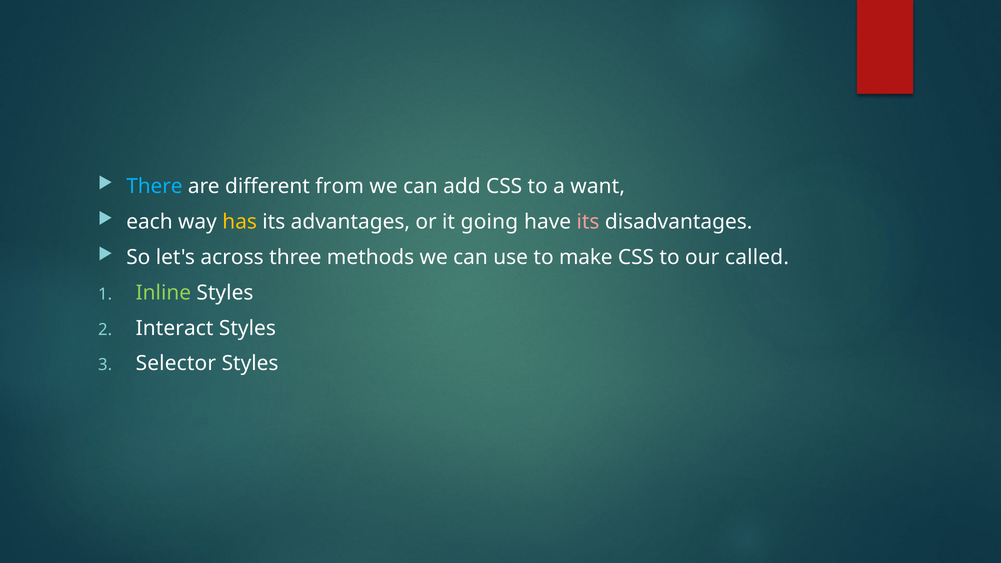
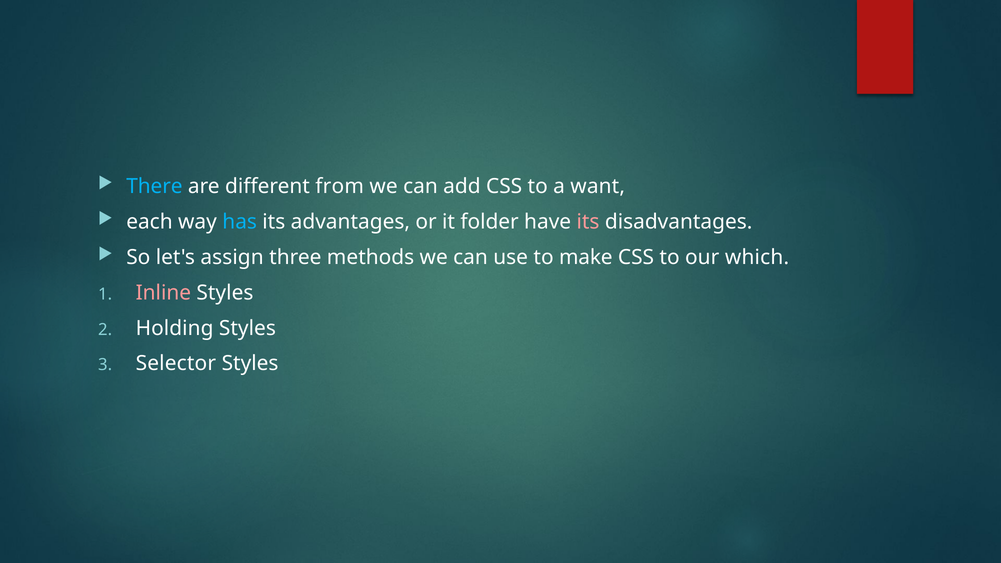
has colour: yellow -> light blue
going: going -> folder
across: across -> assign
called: called -> which
Inline colour: light green -> pink
Interact: Interact -> Holding
